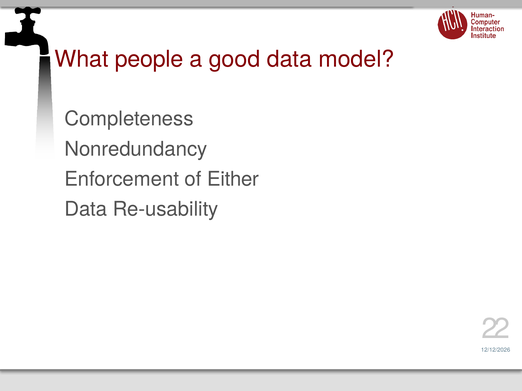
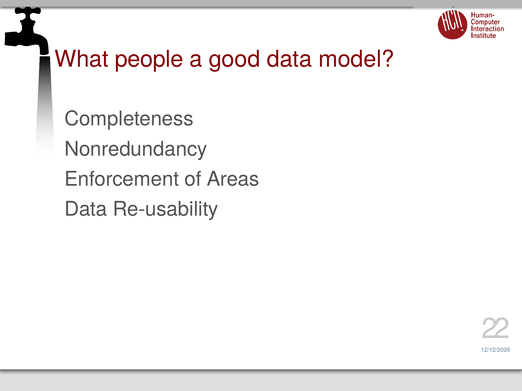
Either: Either -> Areas
